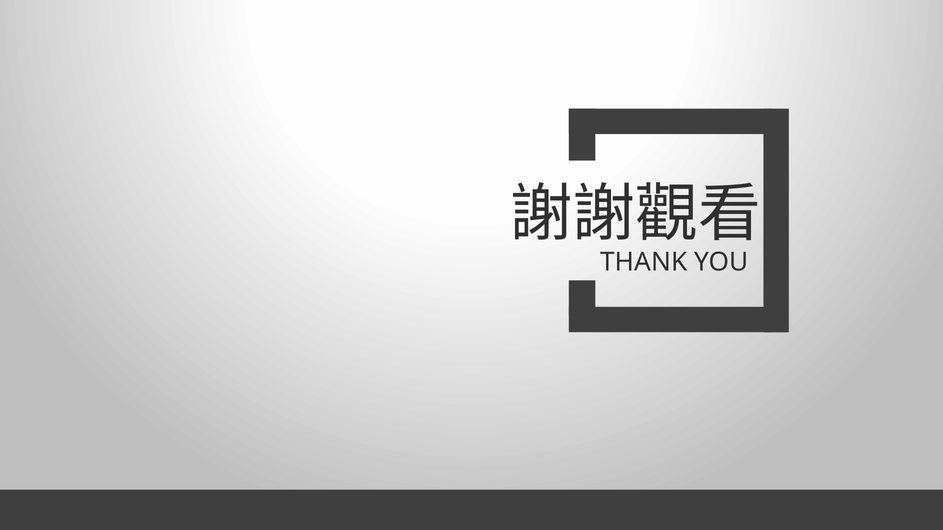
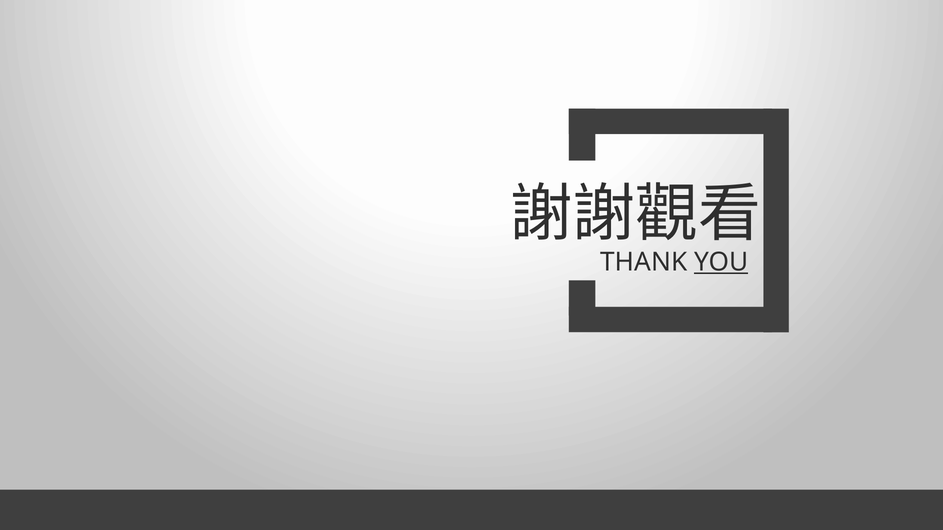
YOU underline: none -> present
